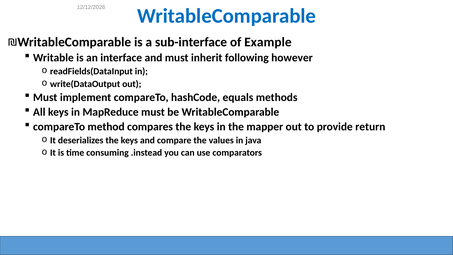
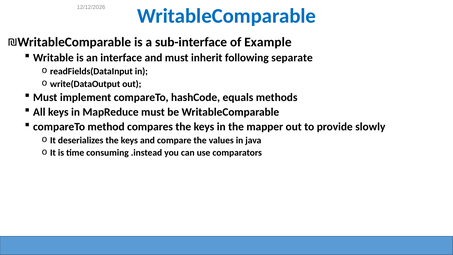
however: however -> separate
return: return -> slowly
